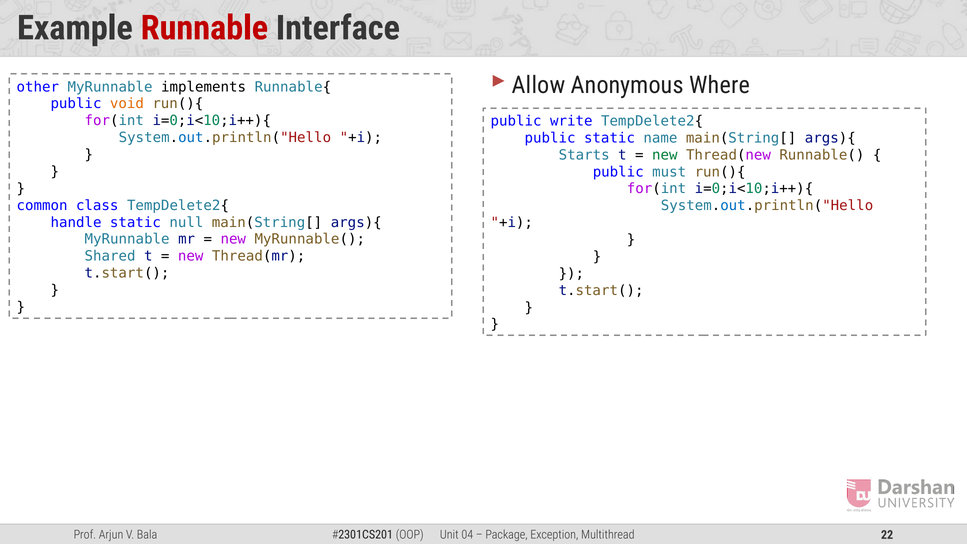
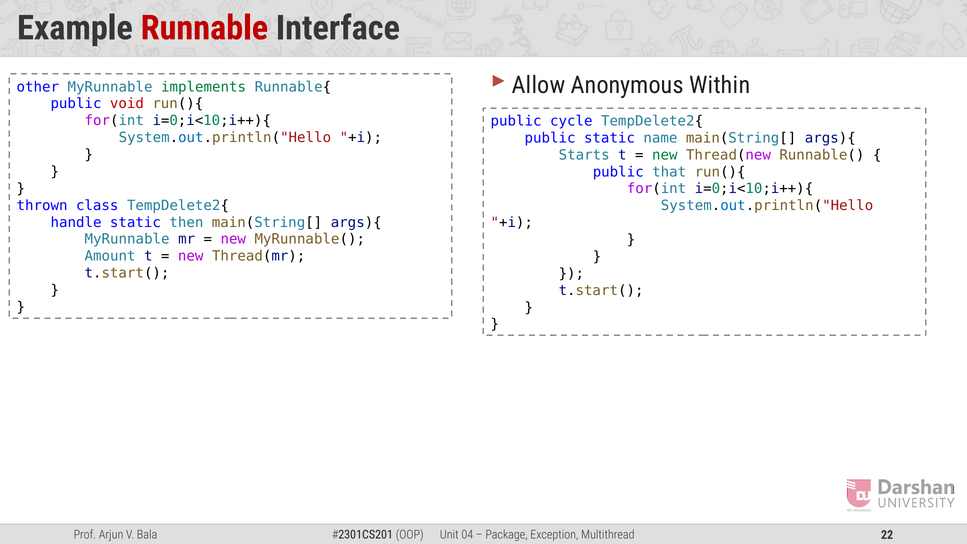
Where: Where -> Within
implements colour: black -> green
void colour: orange -> red
write: write -> cycle
must: must -> that
common: common -> thrown
null: null -> then
Shared: Shared -> Amount
